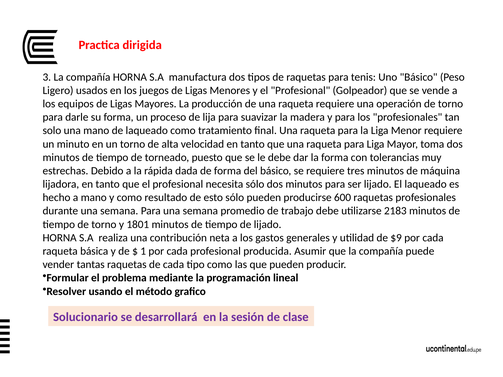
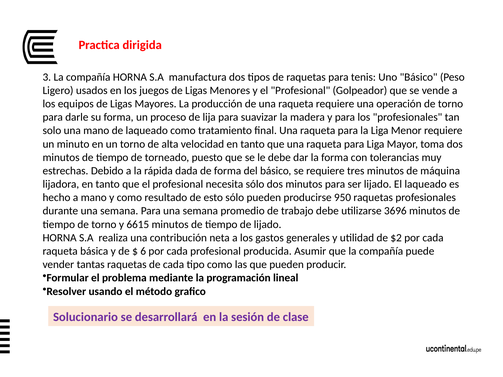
600: 600 -> 950
2183: 2183 -> 3696
1801: 1801 -> 6615
$9: $9 -> $2
1: 1 -> 6
